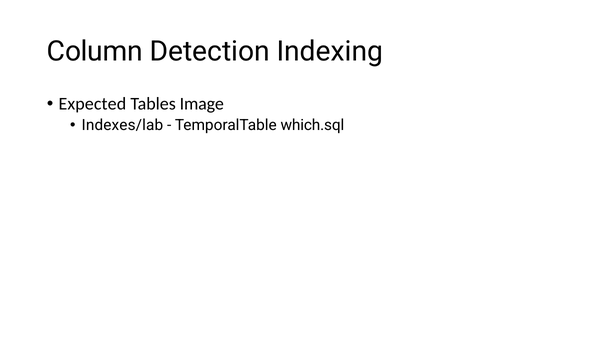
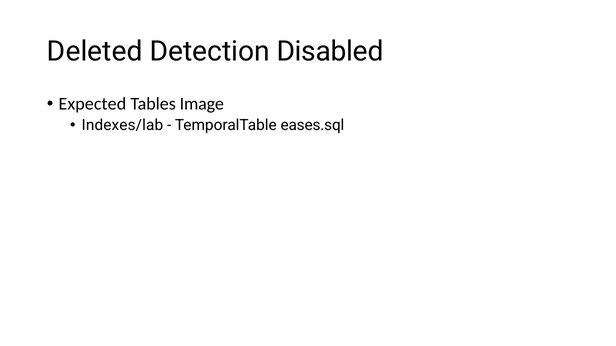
Column: Column -> Deleted
Indexing: Indexing -> Disabled
which.sql: which.sql -> eases.sql
